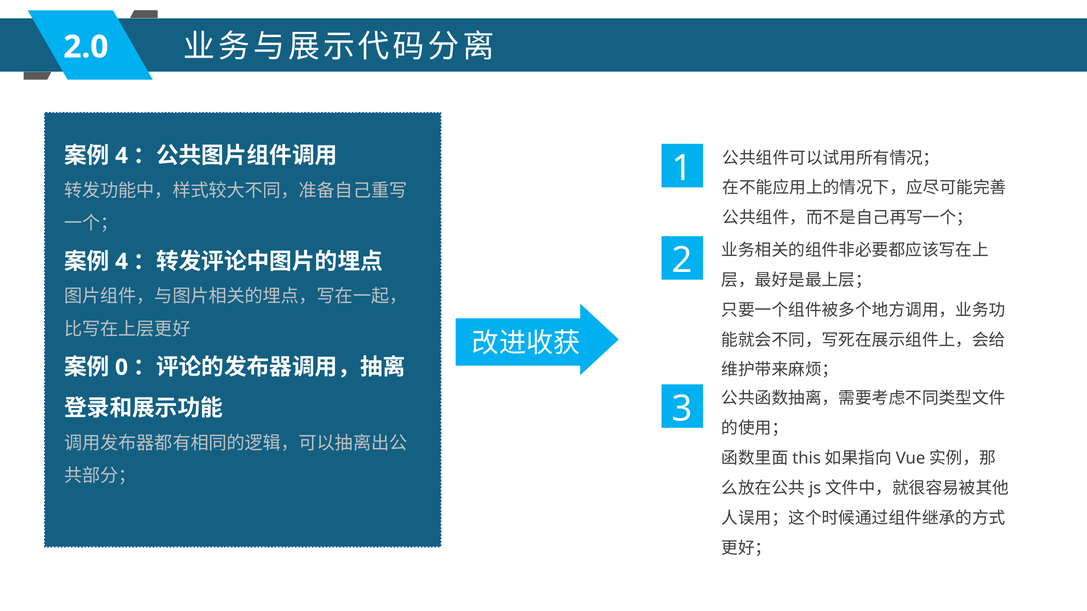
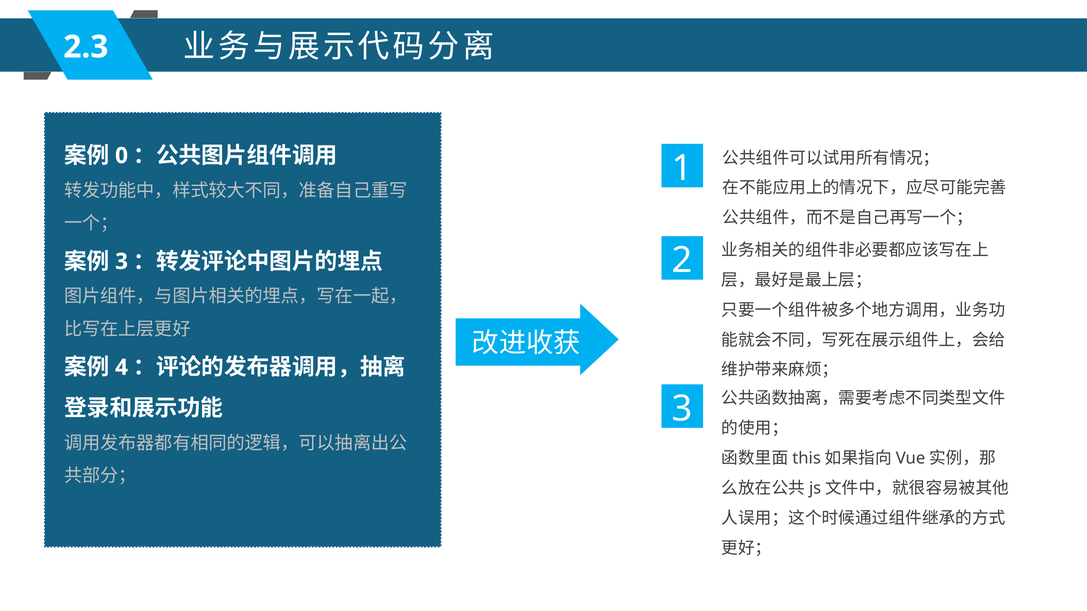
2.0: 2.0 -> 2.3
4 at (122, 156): 4 -> 0
4 at (122, 262): 4 -> 3
0: 0 -> 4
